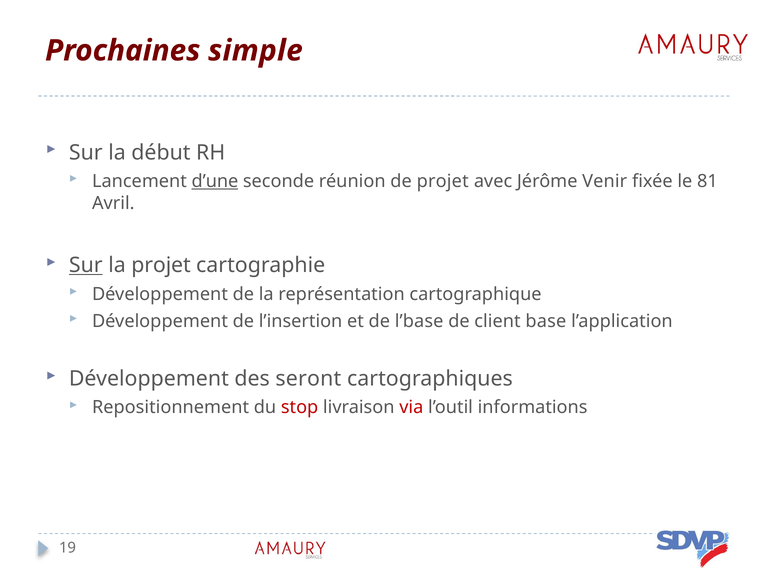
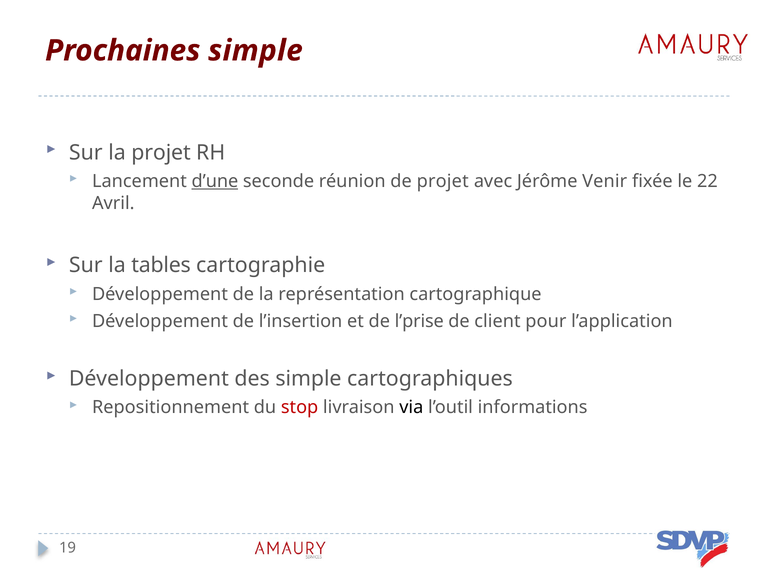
la début: début -> projet
81: 81 -> 22
Sur at (86, 265) underline: present -> none
la projet: projet -> tables
l’base: l’base -> l’prise
base: base -> pour
des seront: seront -> simple
via colour: red -> black
